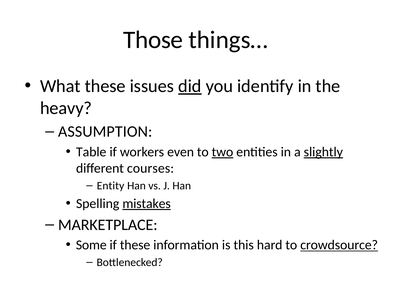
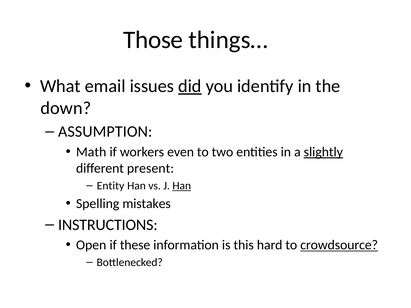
What these: these -> email
heavy: heavy -> down
Table: Table -> Math
two underline: present -> none
courses: courses -> present
Han at (182, 186) underline: none -> present
mistakes underline: present -> none
MARKETPLACE: MARKETPLACE -> INSTRUCTIONS
Some: Some -> Open
